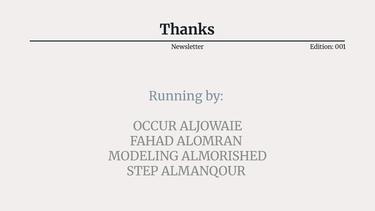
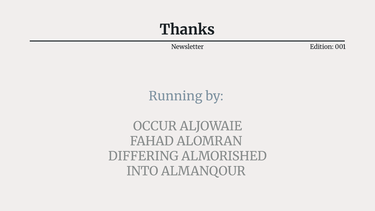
MODELING: MODELING -> DIFFERING
STEP: STEP -> INTO
